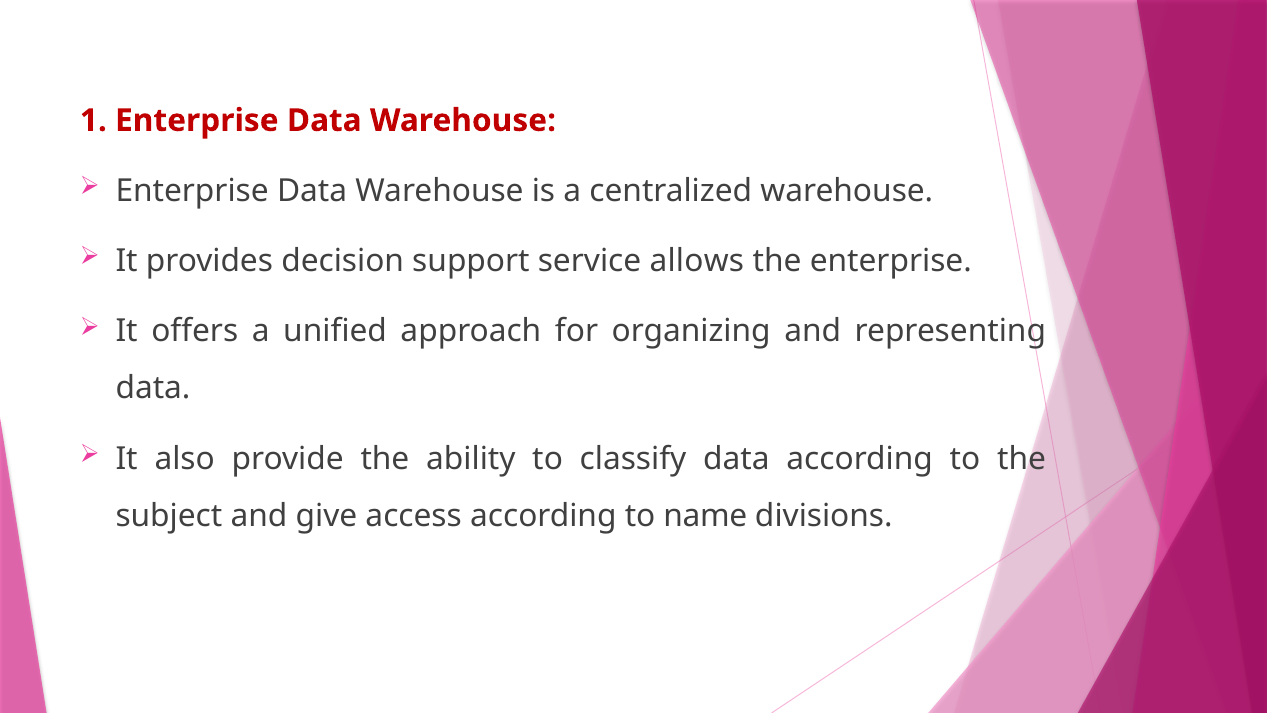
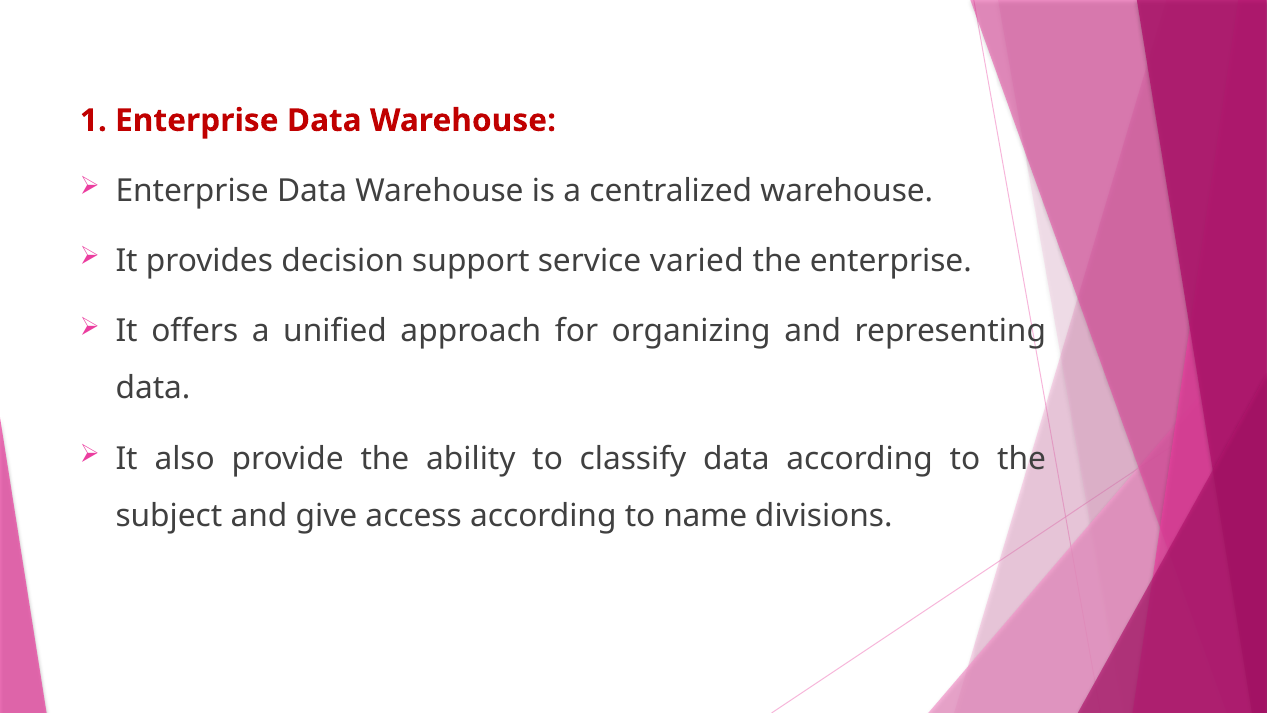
allows: allows -> varied
